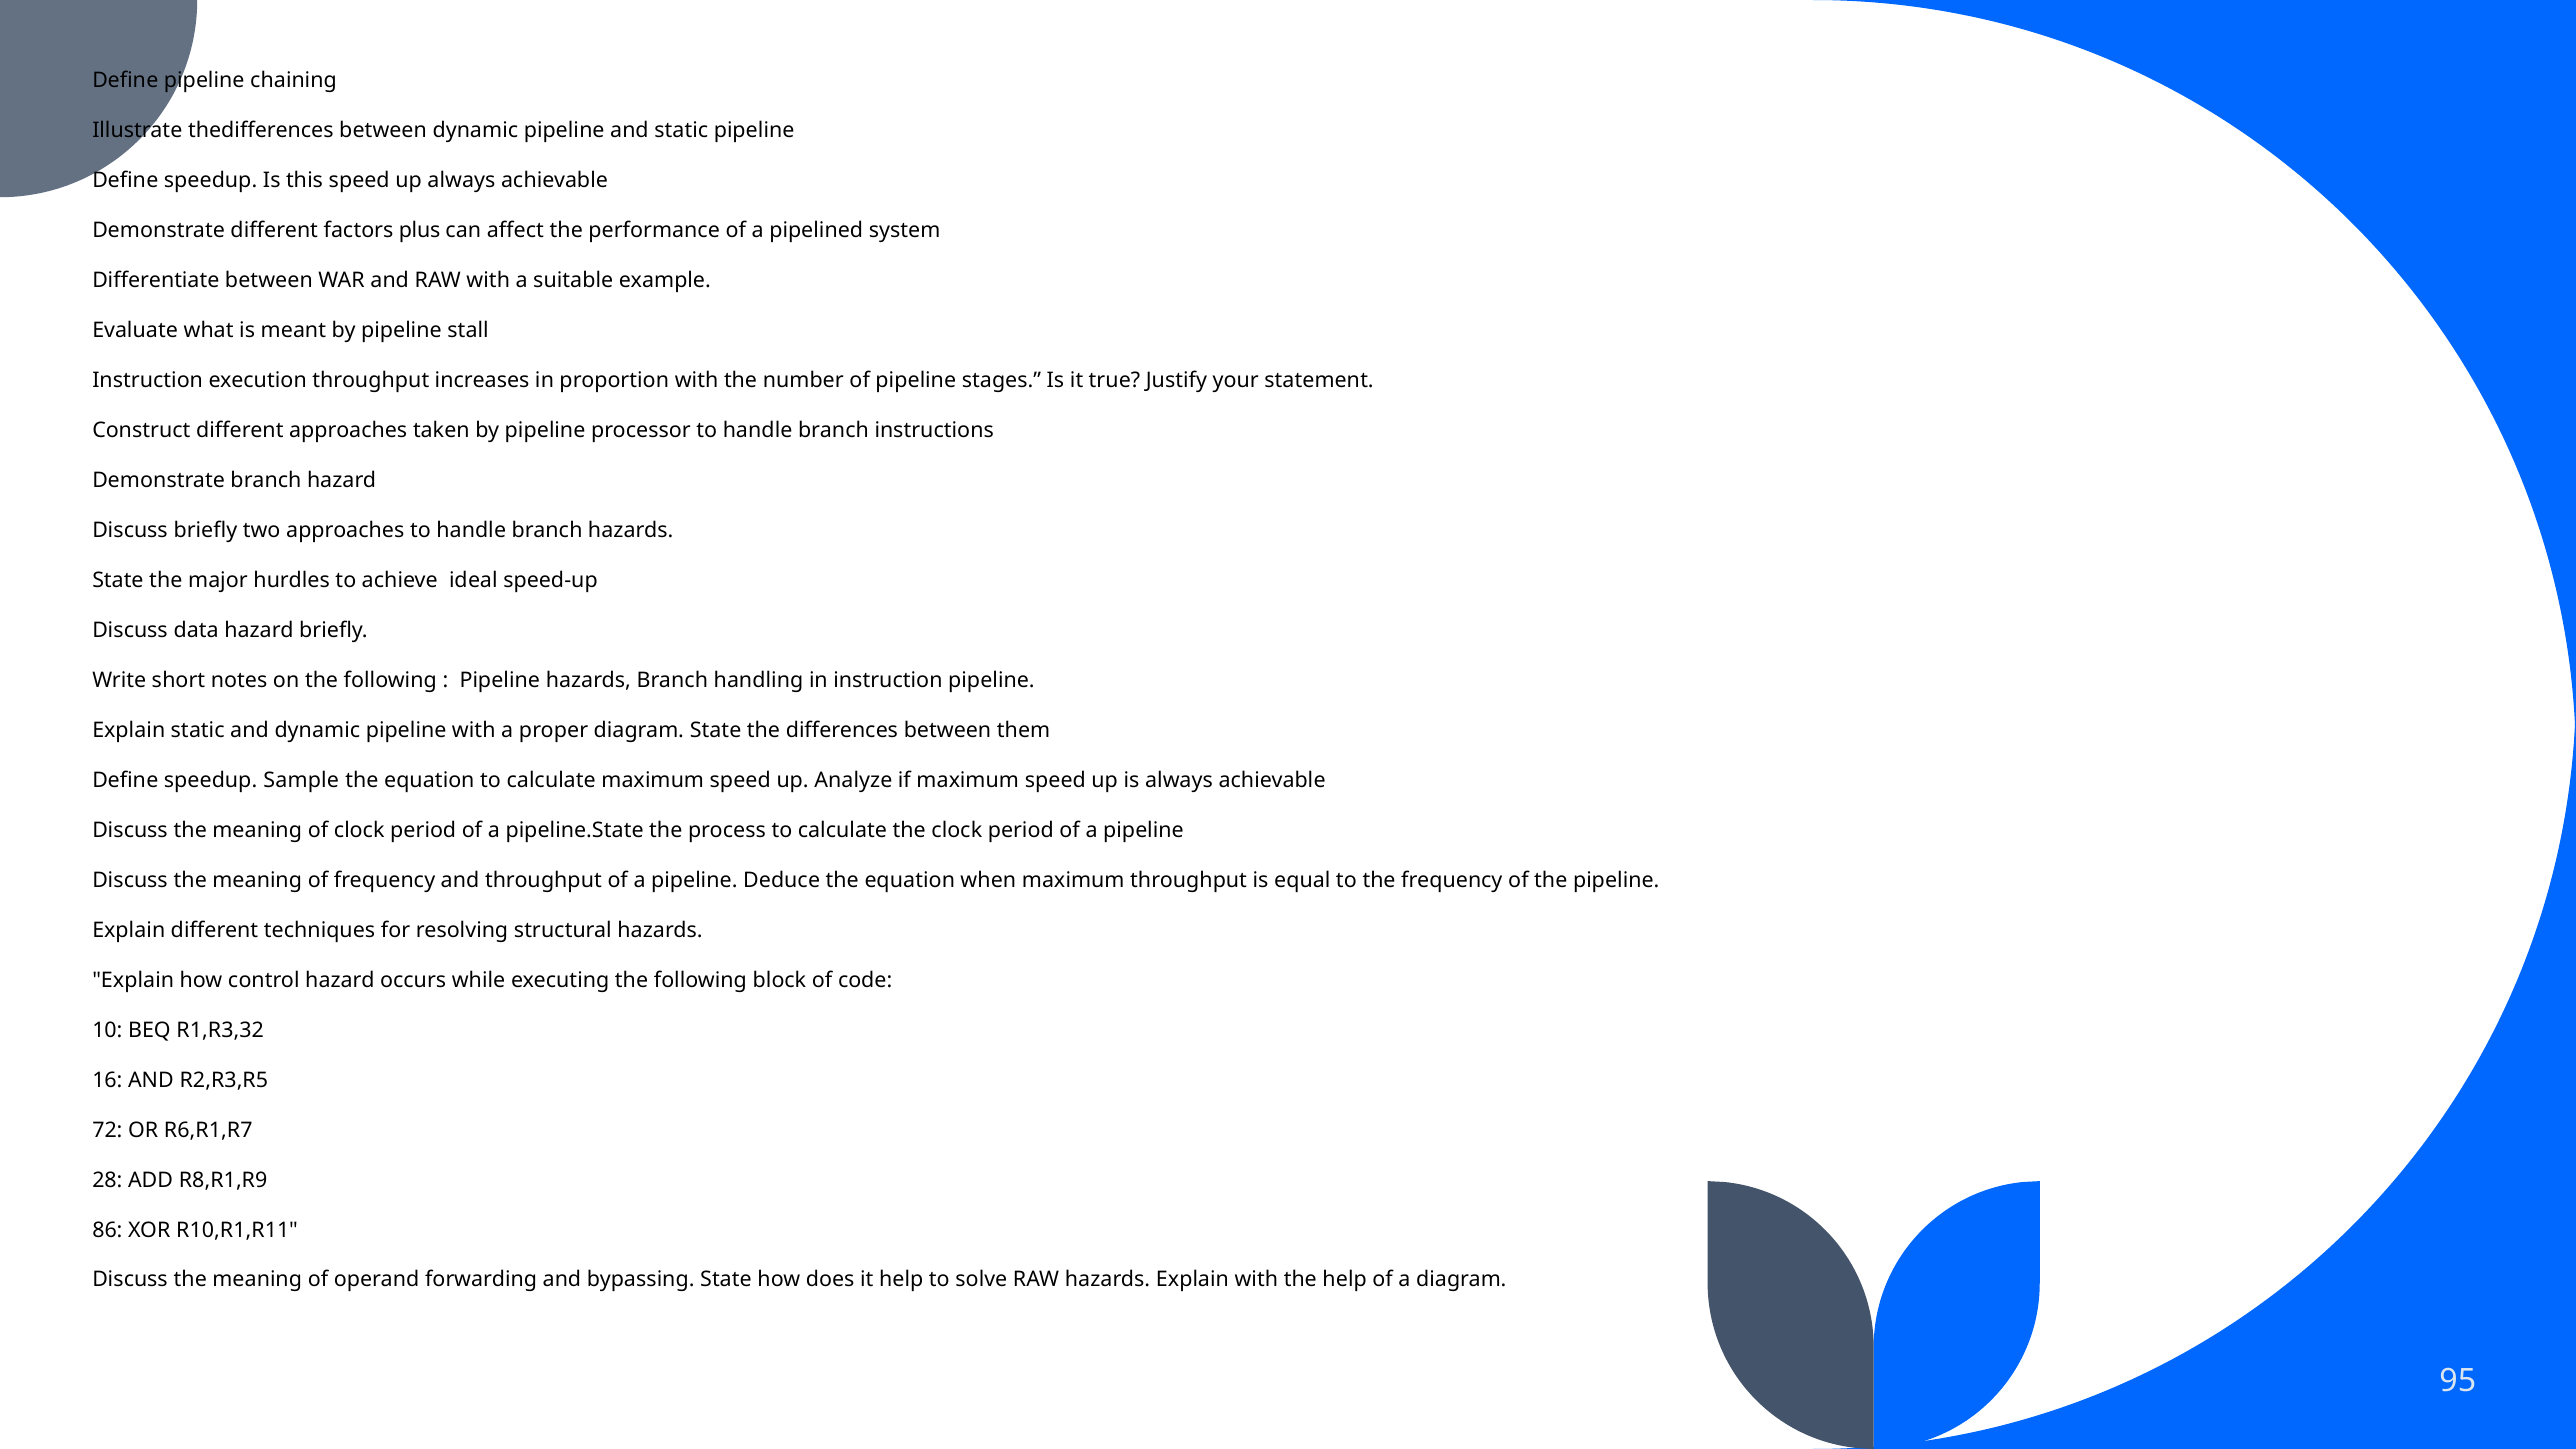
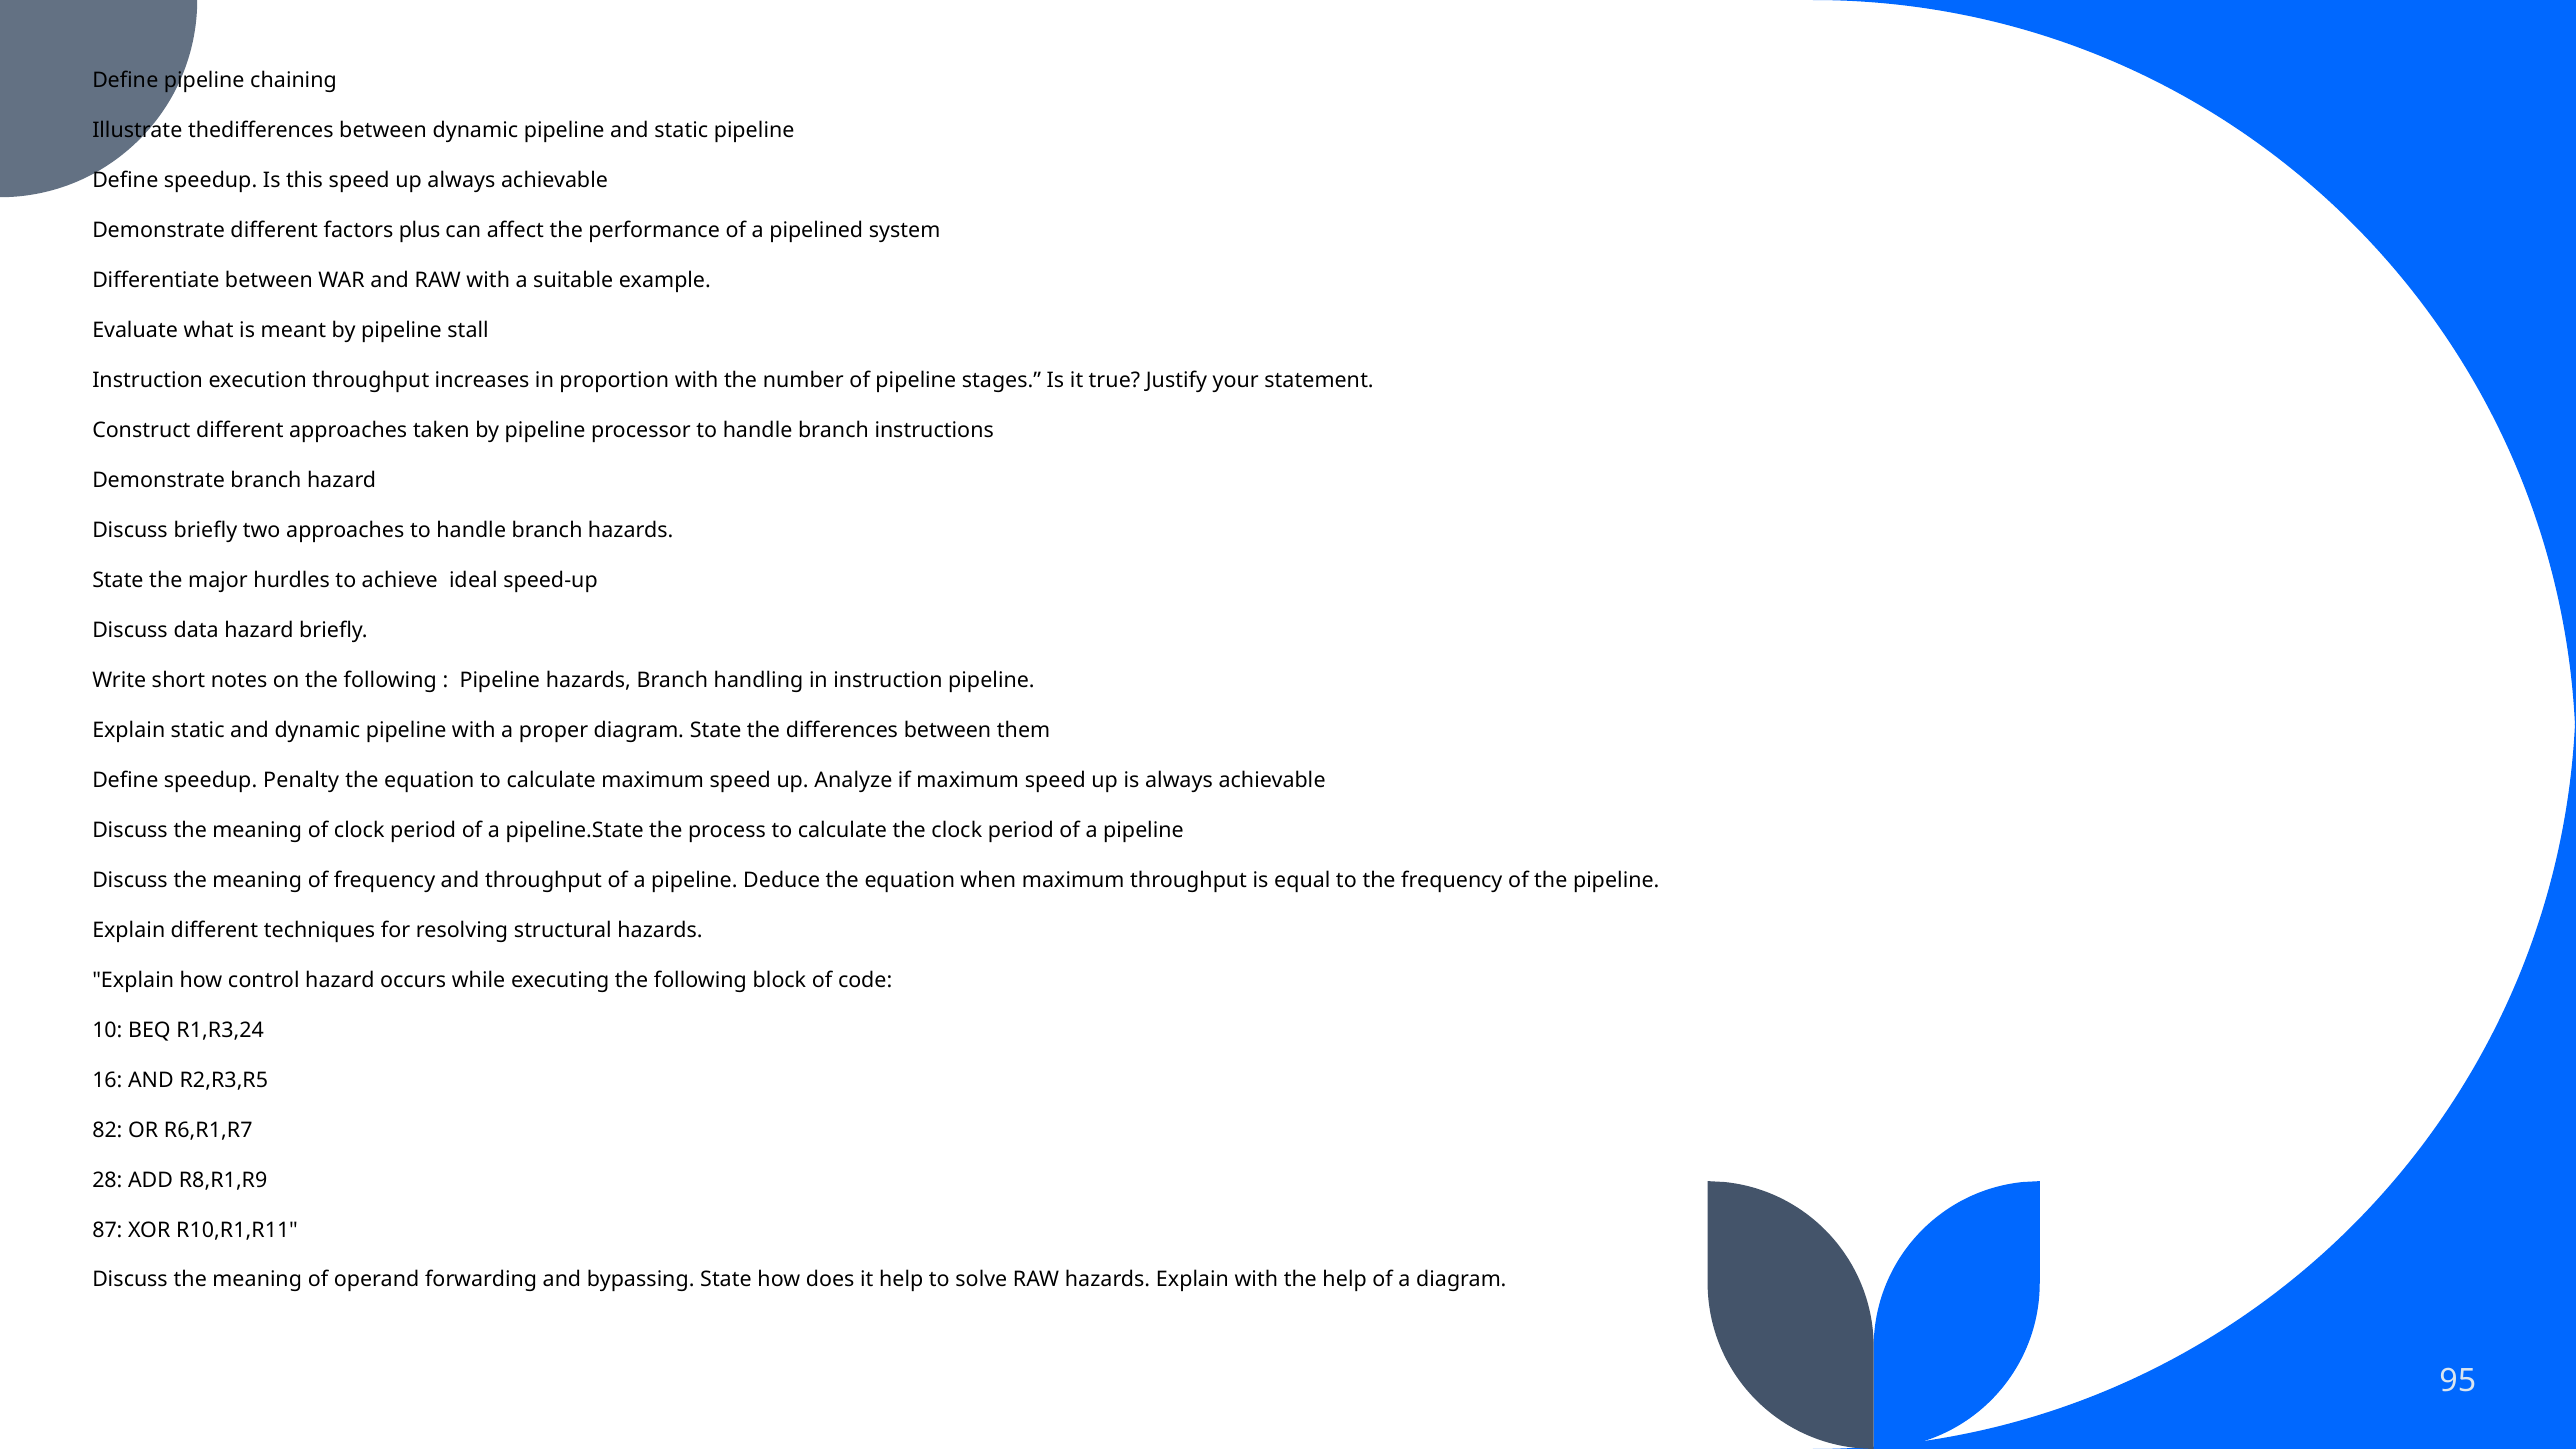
Sample: Sample -> Penalty
R1,R3,32: R1,R3,32 -> R1,R3,24
72: 72 -> 82
86: 86 -> 87
